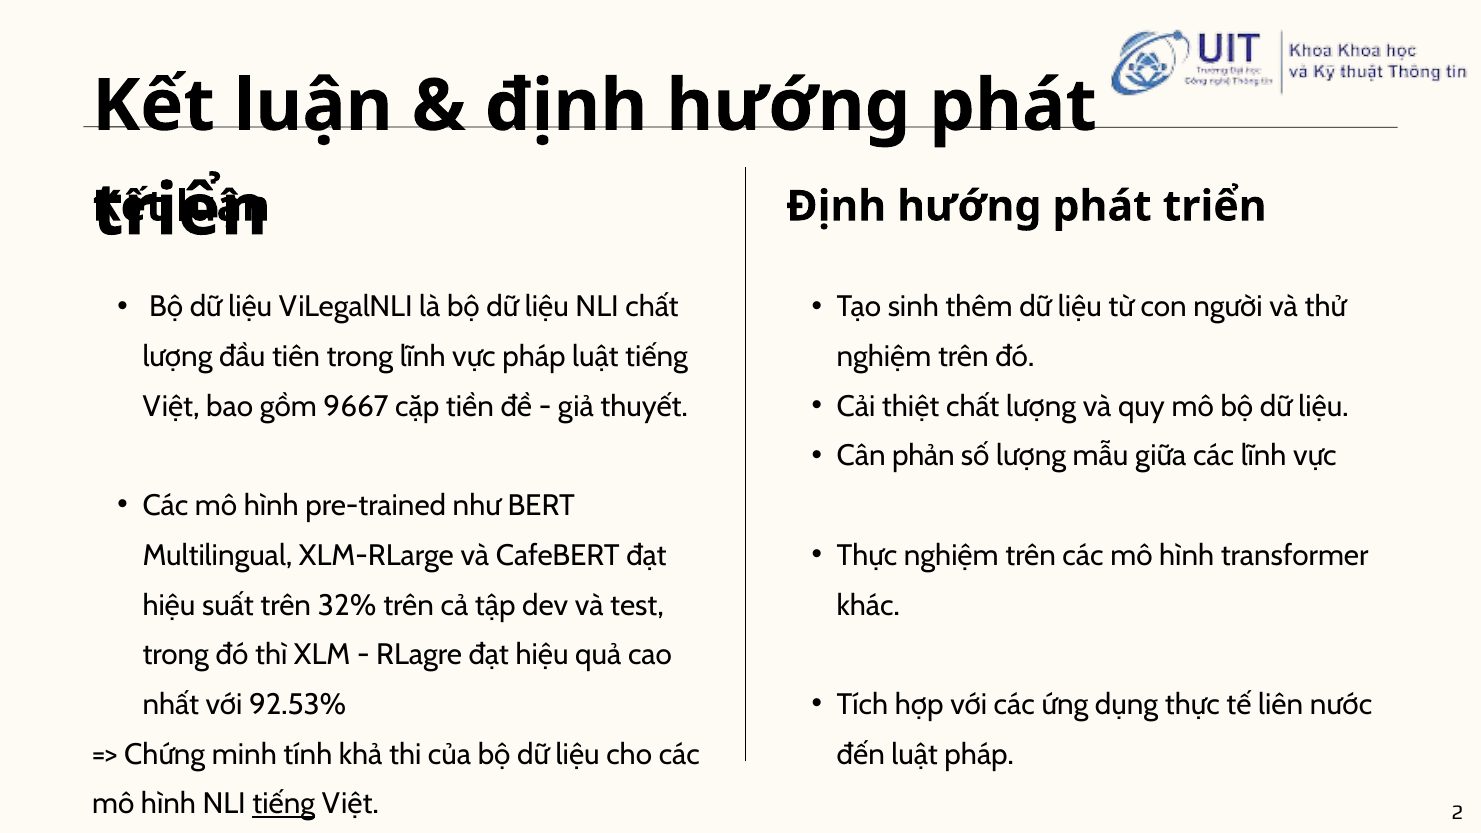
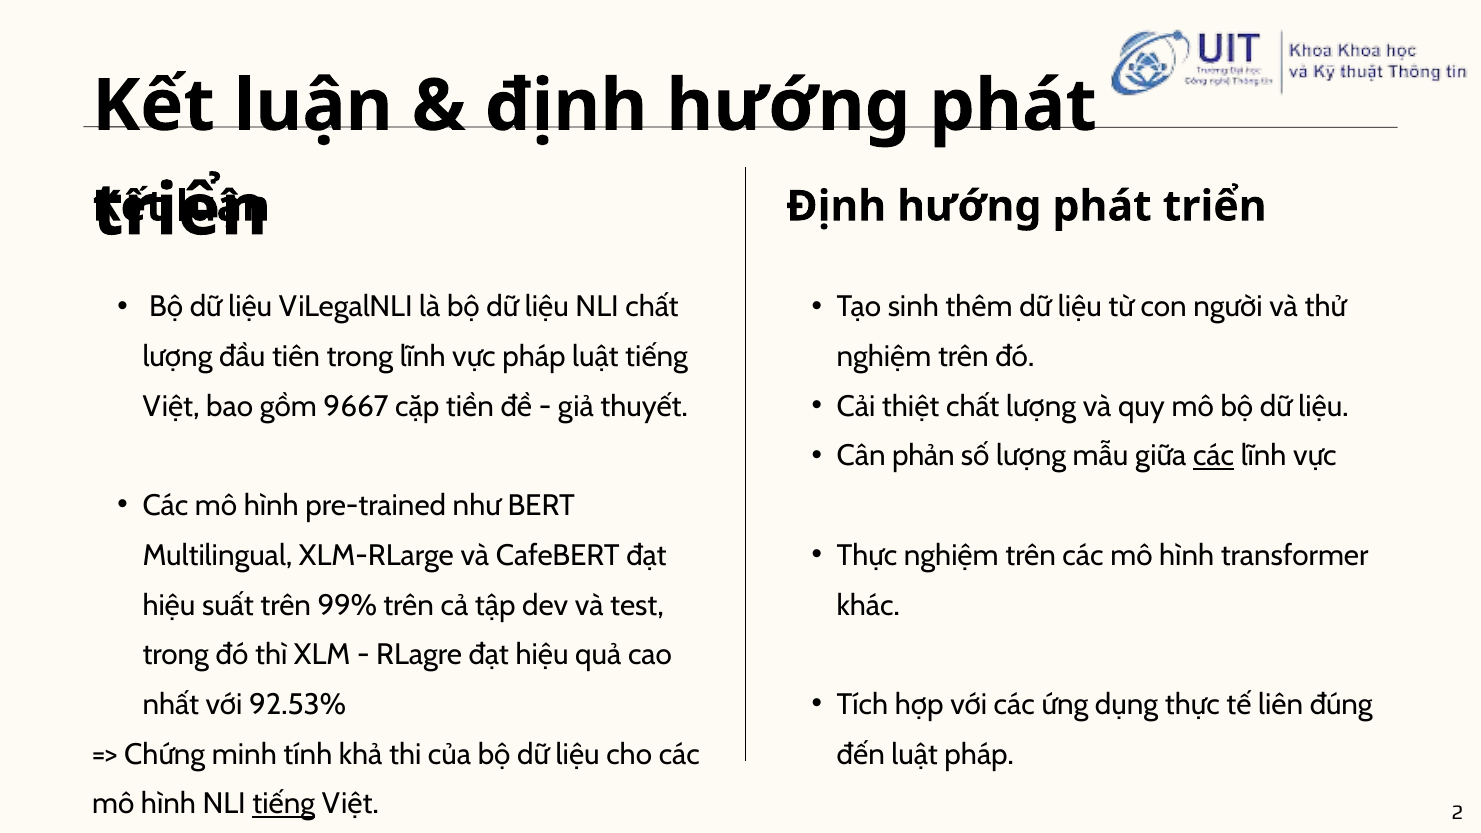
các at (1214, 456) underline: none -> present
32%: 32% -> 99%
nước: nước -> đúng
